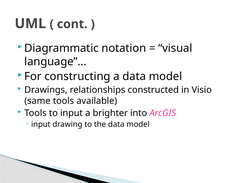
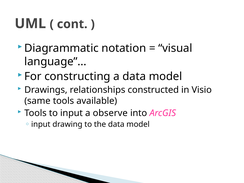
brighter: brighter -> observe
